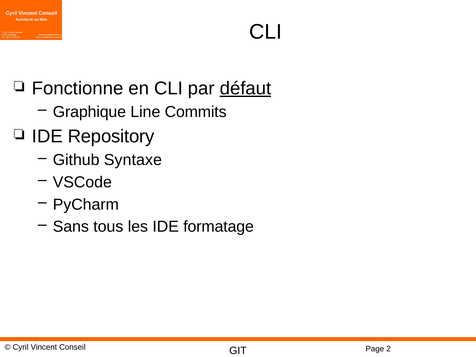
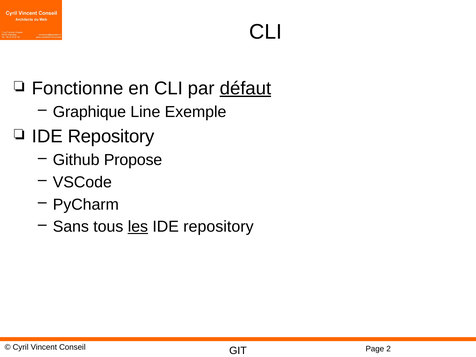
Commits: Commits -> Exemple
Syntaxe: Syntaxe -> Propose
les underline: none -> present
formatage at (219, 227): formatage -> repository
